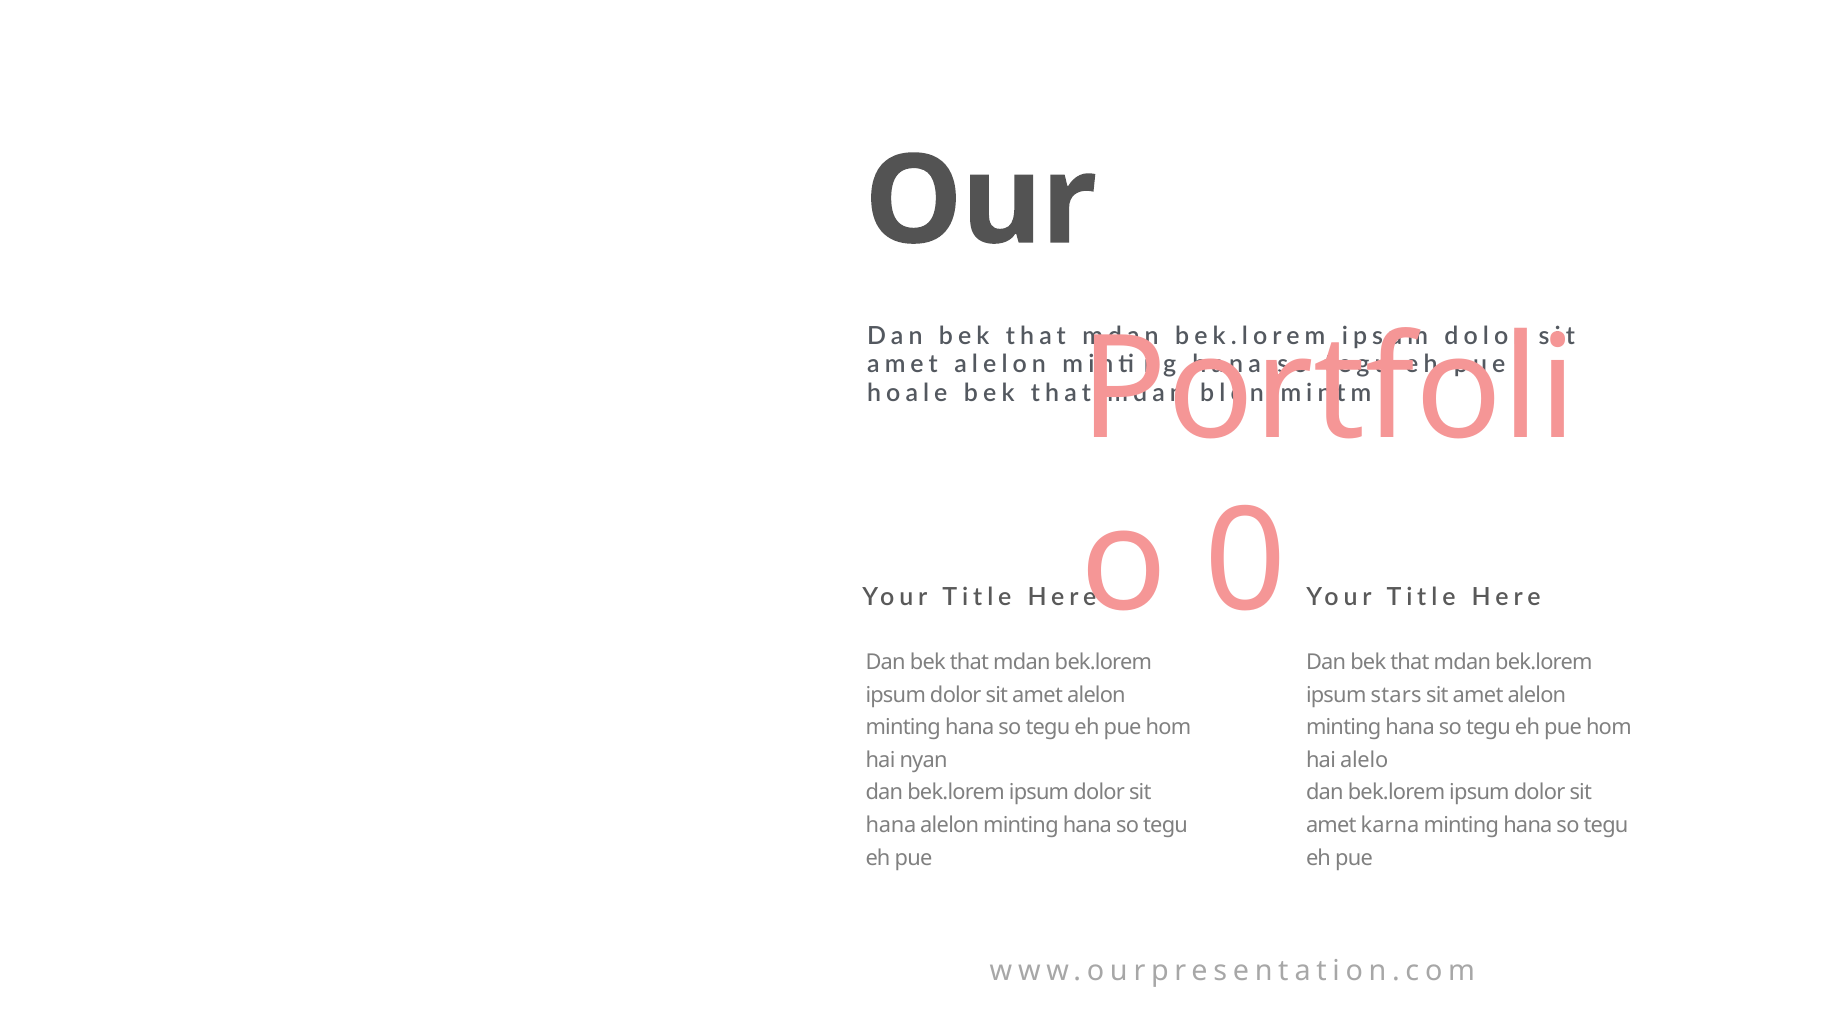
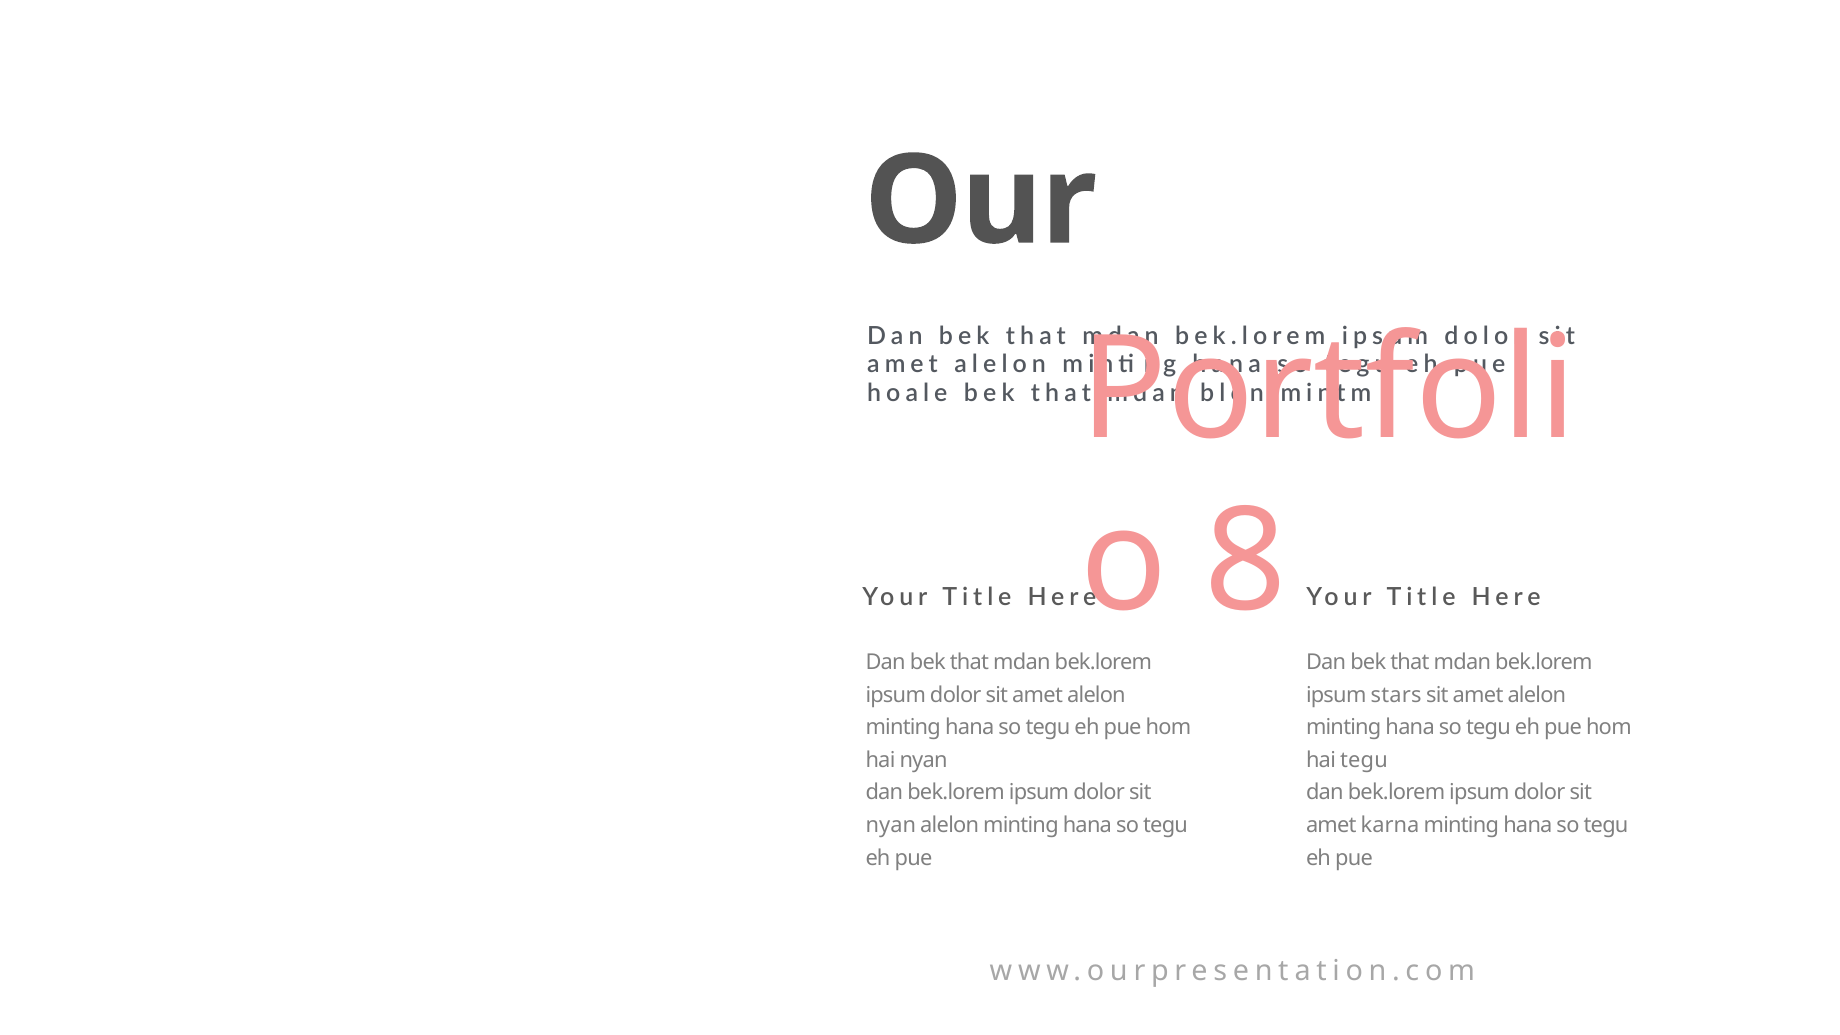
0: 0 -> 8
hai alelo: alelo -> tegu
hana at (891, 825): hana -> nyan
